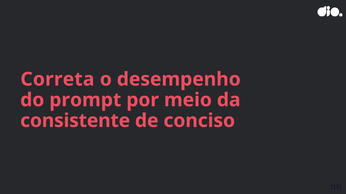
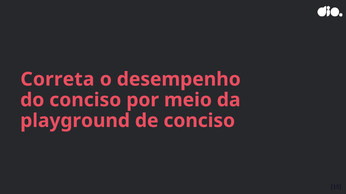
do prompt: prompt -> conciso
consistente: consistente -> playground
